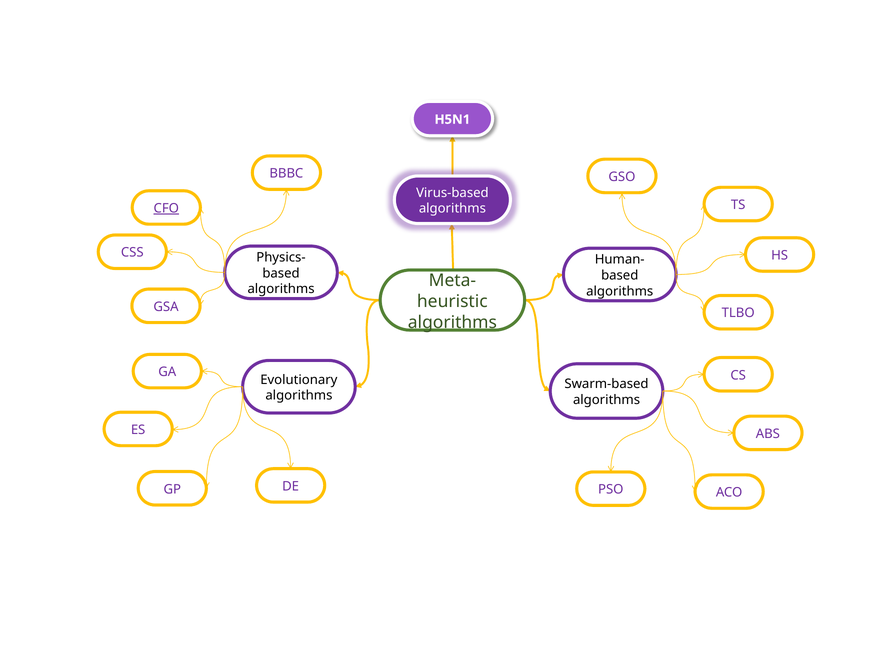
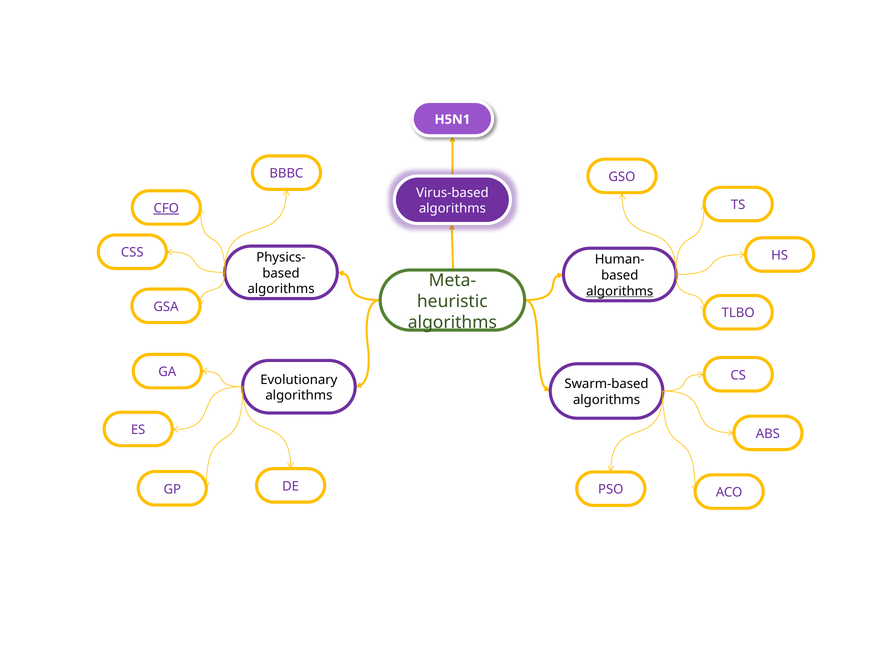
algorithms at (620, 291) underline: none -> present
